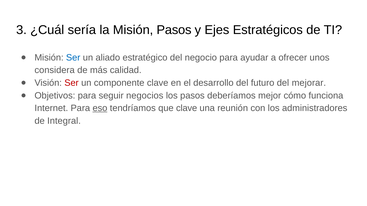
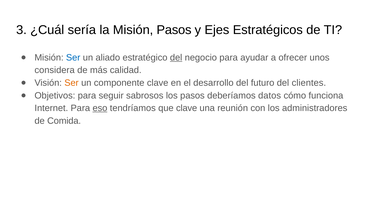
del at (176, 58) underline: none -> present
Ser at (72, 83) colour: red -> orange
mejorar: mejorar -> clientes
negocios: negocios -> sabrosos
mejor: mejor -> datos
Integral: Integral -> Comida
